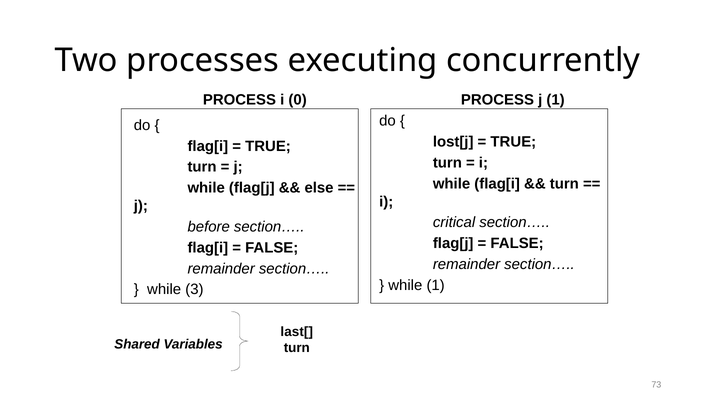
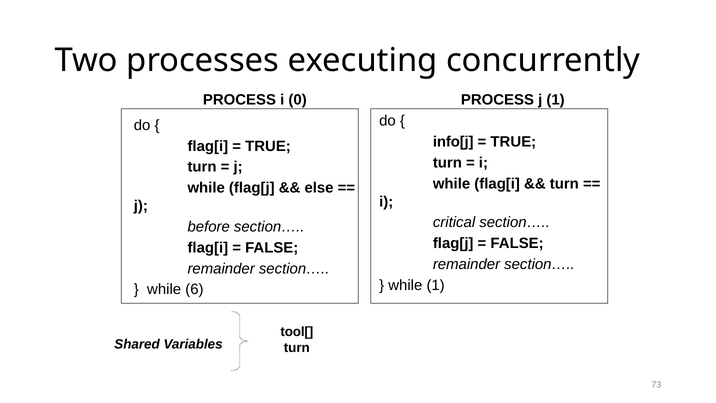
lost[j: lost[j -> info[j
3: 3 -> 6
last[: last[ -> tool[
